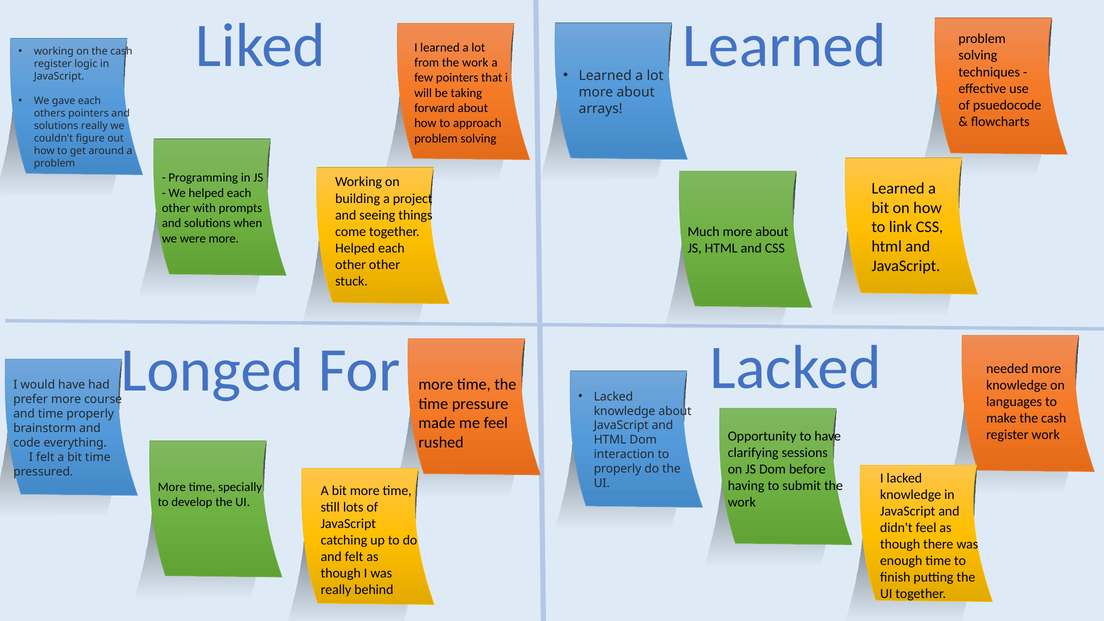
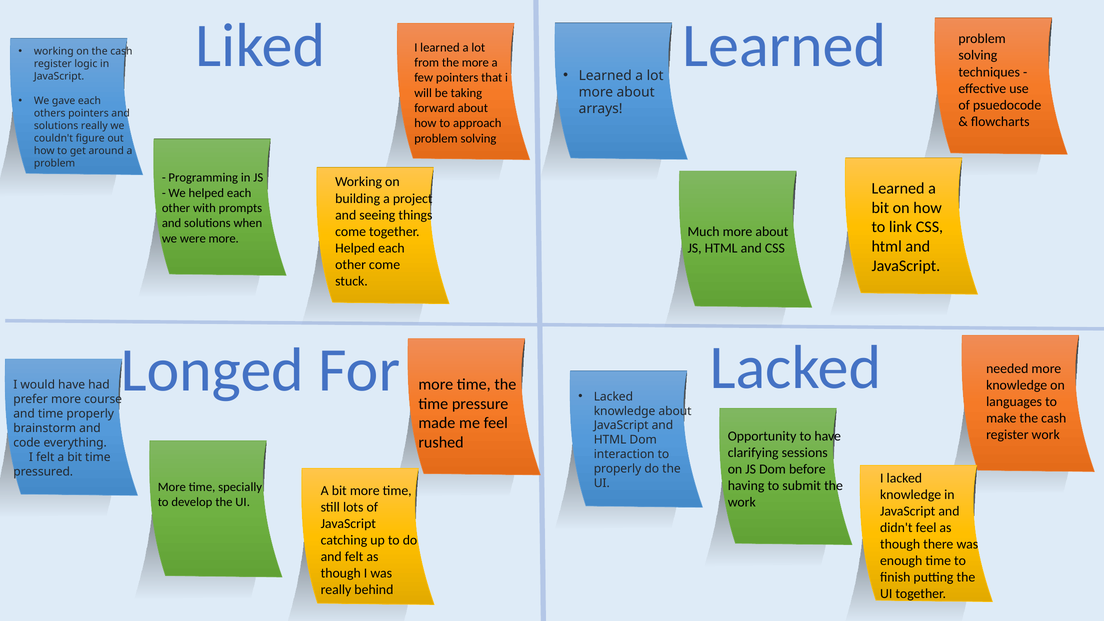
from the work: work -> more
other other: other -> come
